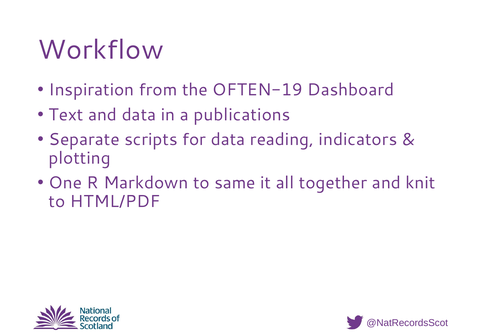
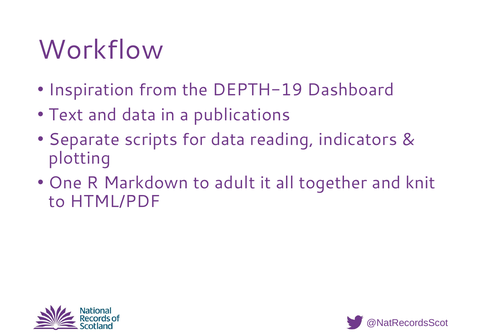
OFTEN-19: OFTEN-19 -> DEPTH-19
same: same -> adult
